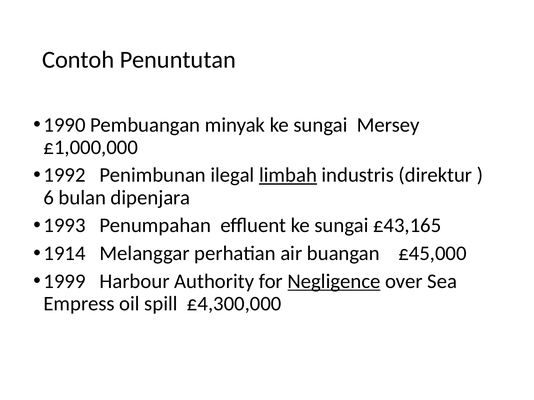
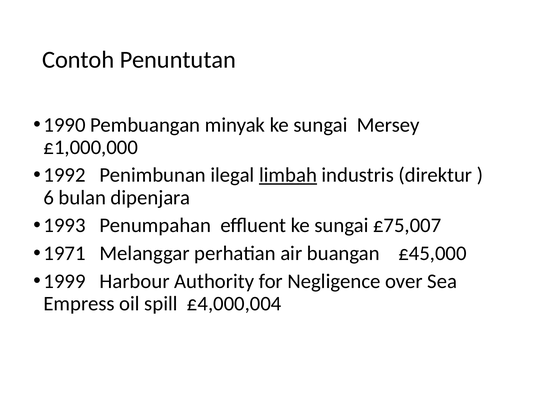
£43,165: £43,165 -> £75,007
1914: 1914 -> 1971
Negligence underline: present -> none
£4,300,000: £4,300,000 -> £4,000,004
